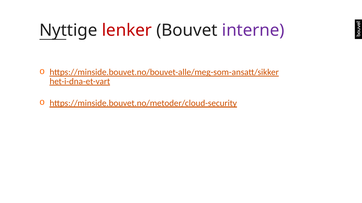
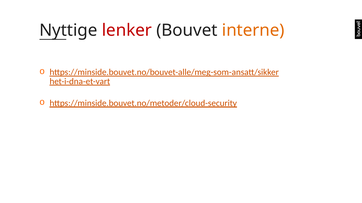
interne colour: purple -> orange
